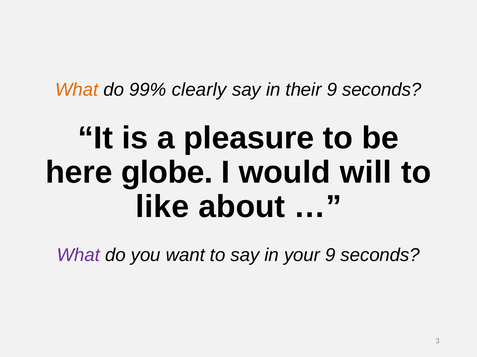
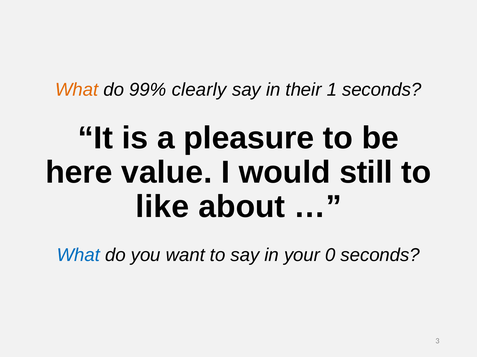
their 9: 9 -> 1
globe: globe -> value
will: will -> still
What at (78, 256) colour: purple -> blue
your 9: 9 -> 0
